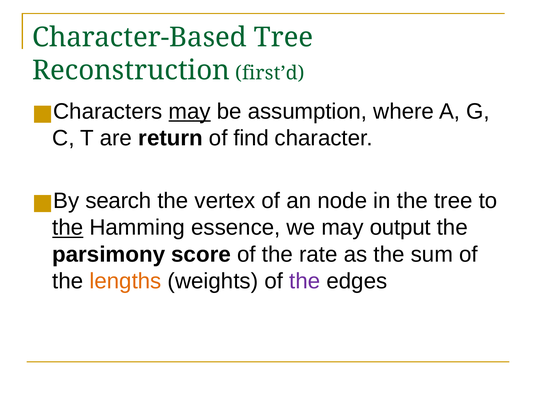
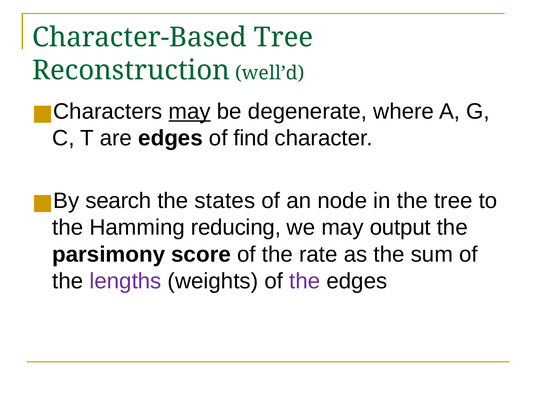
first’d: first’d -> well’d
assumption: assumption -> degenerate
are return: return -> edges
vertex: vertex -> states
the at (68, 228) underline: present -> none
essence: essence -> reducing
lengths colour: orange -> purple
